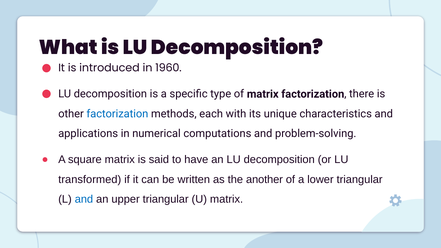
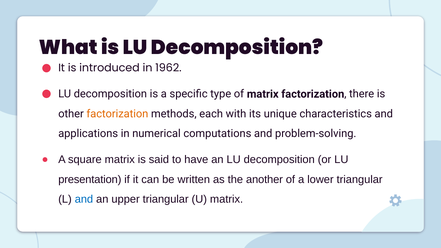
1960: 1960 -> 1962
factorization at (117, 114) colour: blue -> orange
transformed: transformed -> presentation
